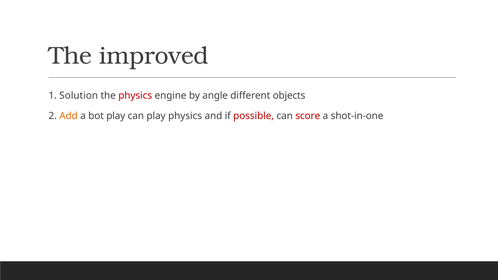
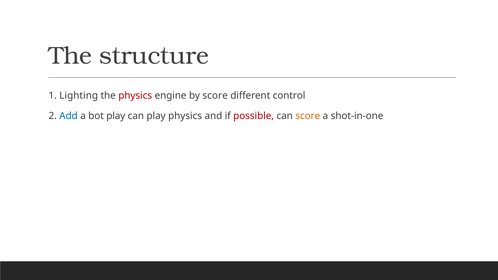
improved: improved -> structure
Solution: Solution -> Lighting
by angle: angle -> score
objects: objects -> control
Add colour: orange -> blue
score at (308, 116) colour: red -> orange
